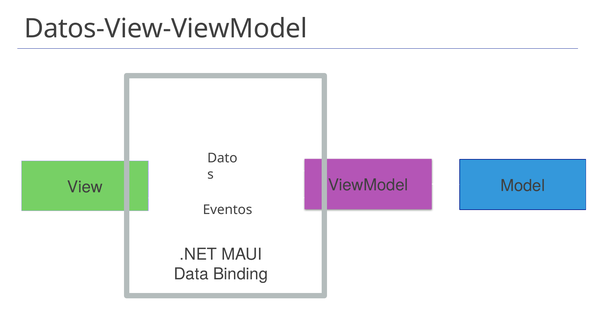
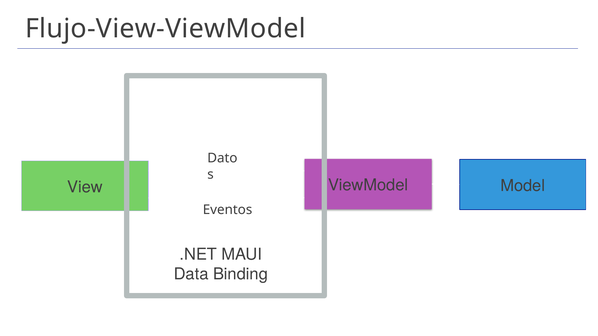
Datos-View-ViewModel: Datos-View-ViewModel -> Flujo-View-ViewModel
